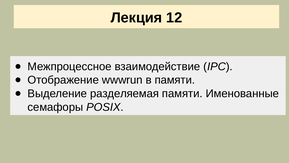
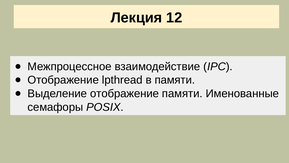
wwwrun: wwwrun -> lpthread
Выделение разделяемая: разделяемая -> отображение
